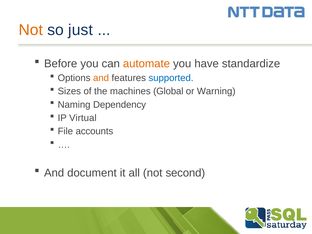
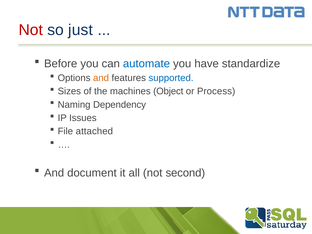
Not at (31, 30) colour: orange -> red
automate colour: orange -> blue
Global: Global -> Object
Warning: Warning -> Process
Virtual: Virtual -> Issues
accounts: accounts -> attached
